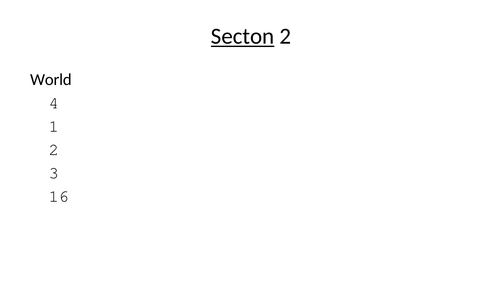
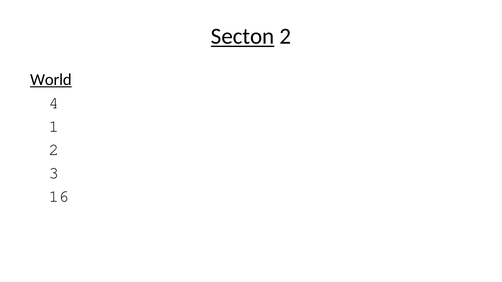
World underline: none -> present
